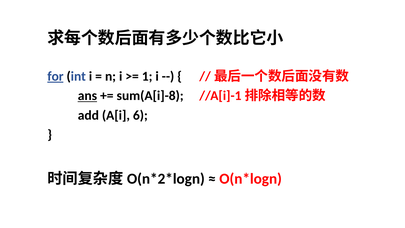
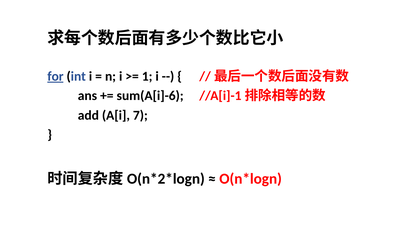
ans underline: present -> none
sum(A[i]-8: sum(A[i]-8 -> sum(A[i]-6
6: 6 -> 7
